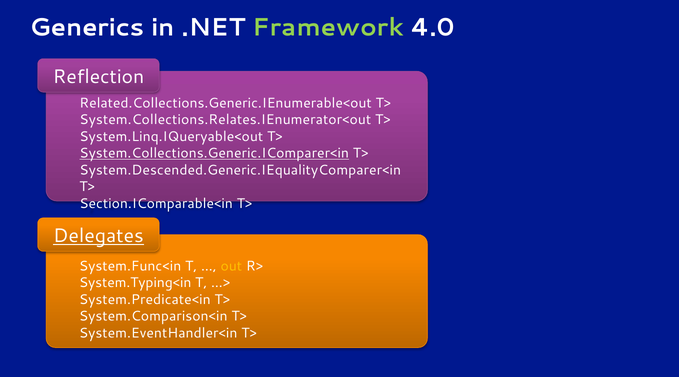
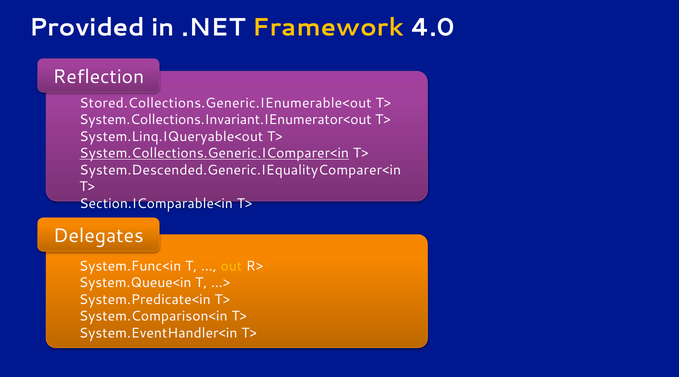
Generics: Generics -> Provided
Framework colour: light green -> yellow
Related.Collections.Generic.IEnumerable<out: Related.Collections.Generic.IEnumerable<out -> Stored.Collections.Generic.IEnumerable<out
System.Collections.Relates.IEnumerator<out: System.Collections.Relates.IEnumerator<out -> System.Collections.Invariant.IEnumerator<out
Delegates underline: present -> none
System.Typing<in: System.Typing<in -> System.Queue<in
